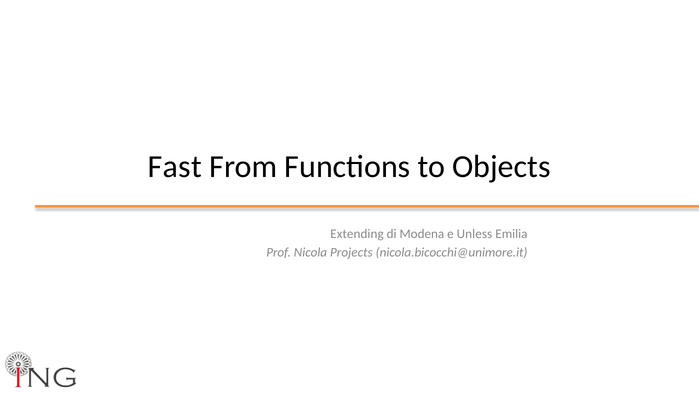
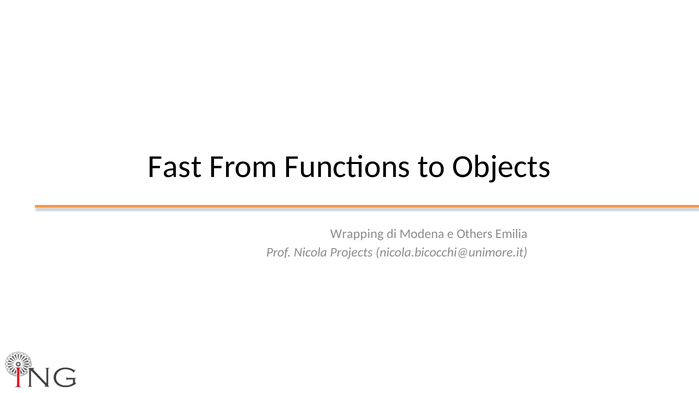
Extending: Extending -> Wrapping
Unless: Unless -> Others
